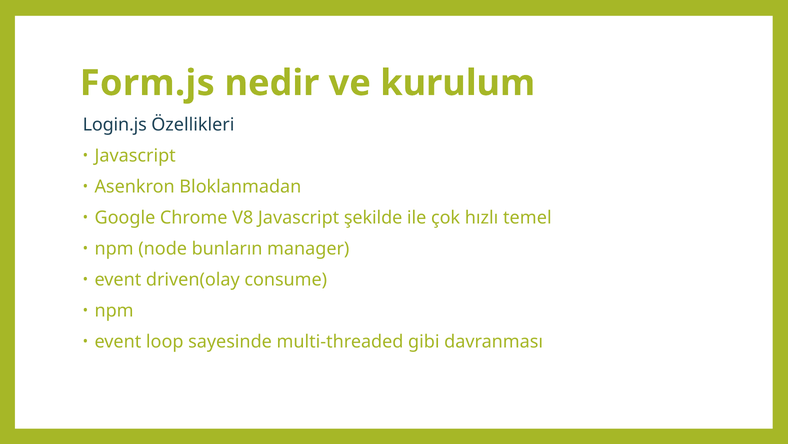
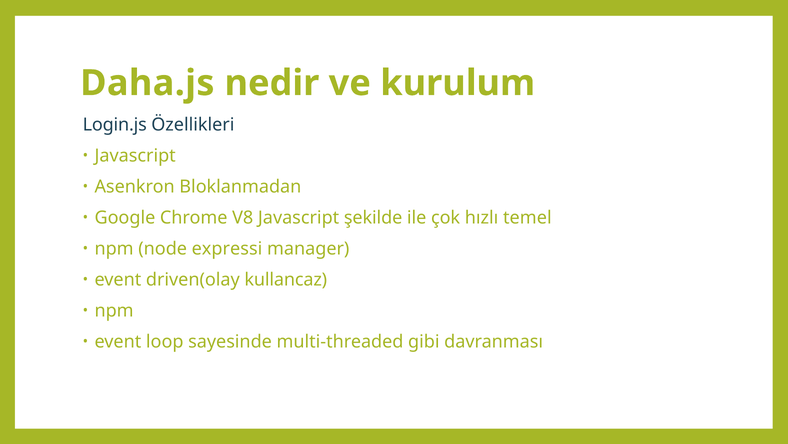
Form.js: Form.js -> Daha.js
bunların: bunların -> expressi
consume: consume -> kullancaz
